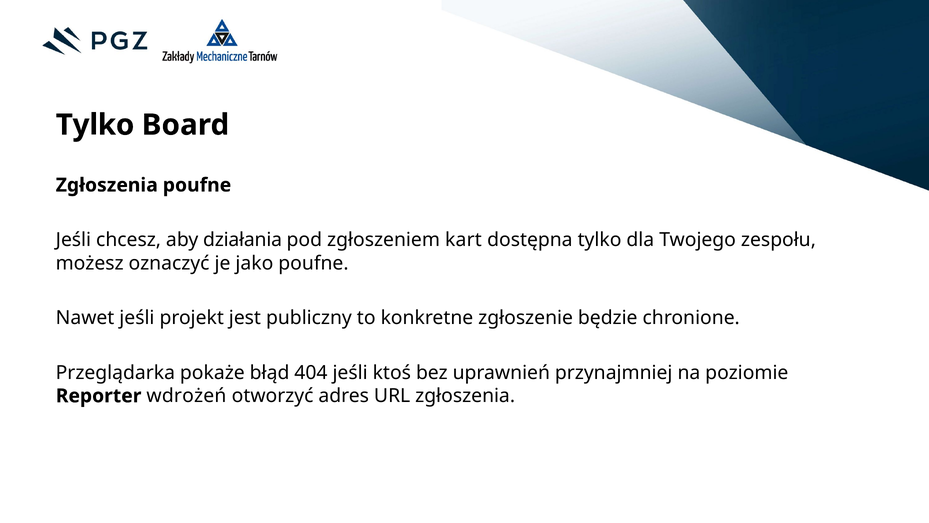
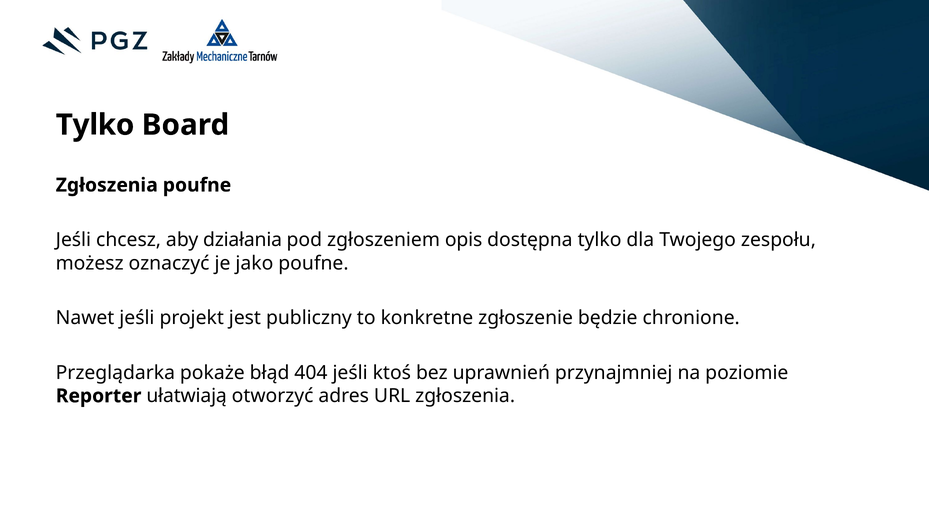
kart: kart -> opis
wdrożeń: wdrożeń -> ułatwiają
